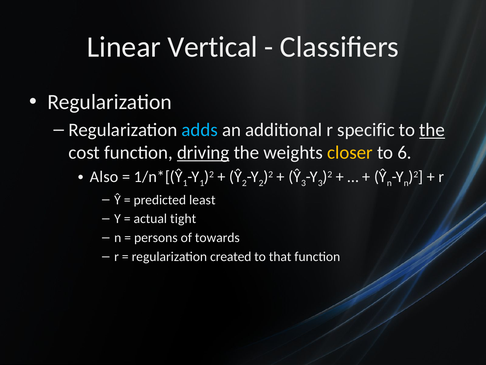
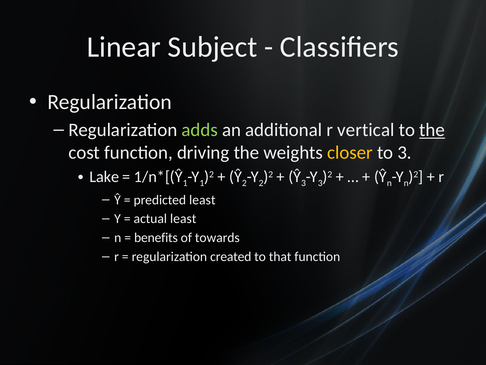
Vertical: Vertical -> Subject
adds colour: light blue -> light green
specific: specific -> vertical
driving underline: present -> none
to 6: 6 -> 3
Also: Also -> Lake
actual tight: tight -> least
persons: persons -> benefits
